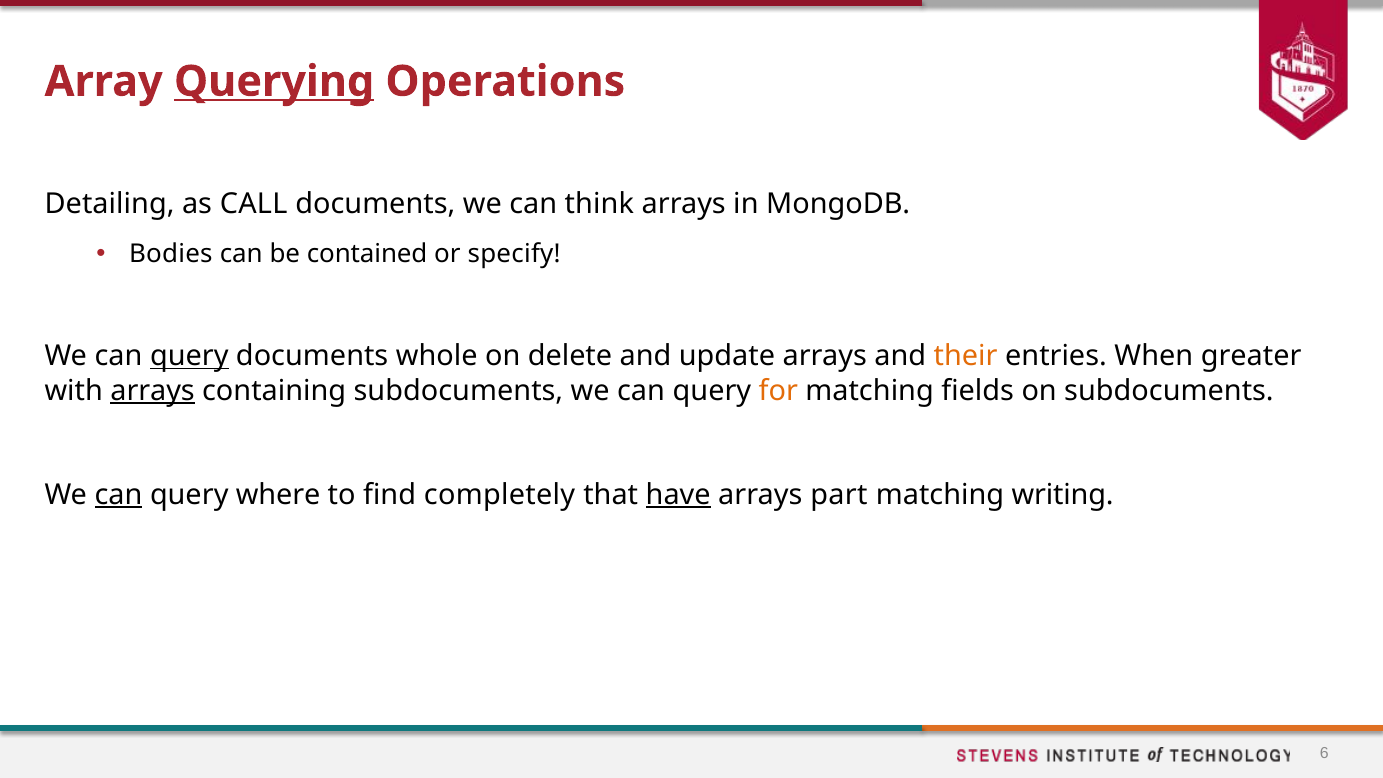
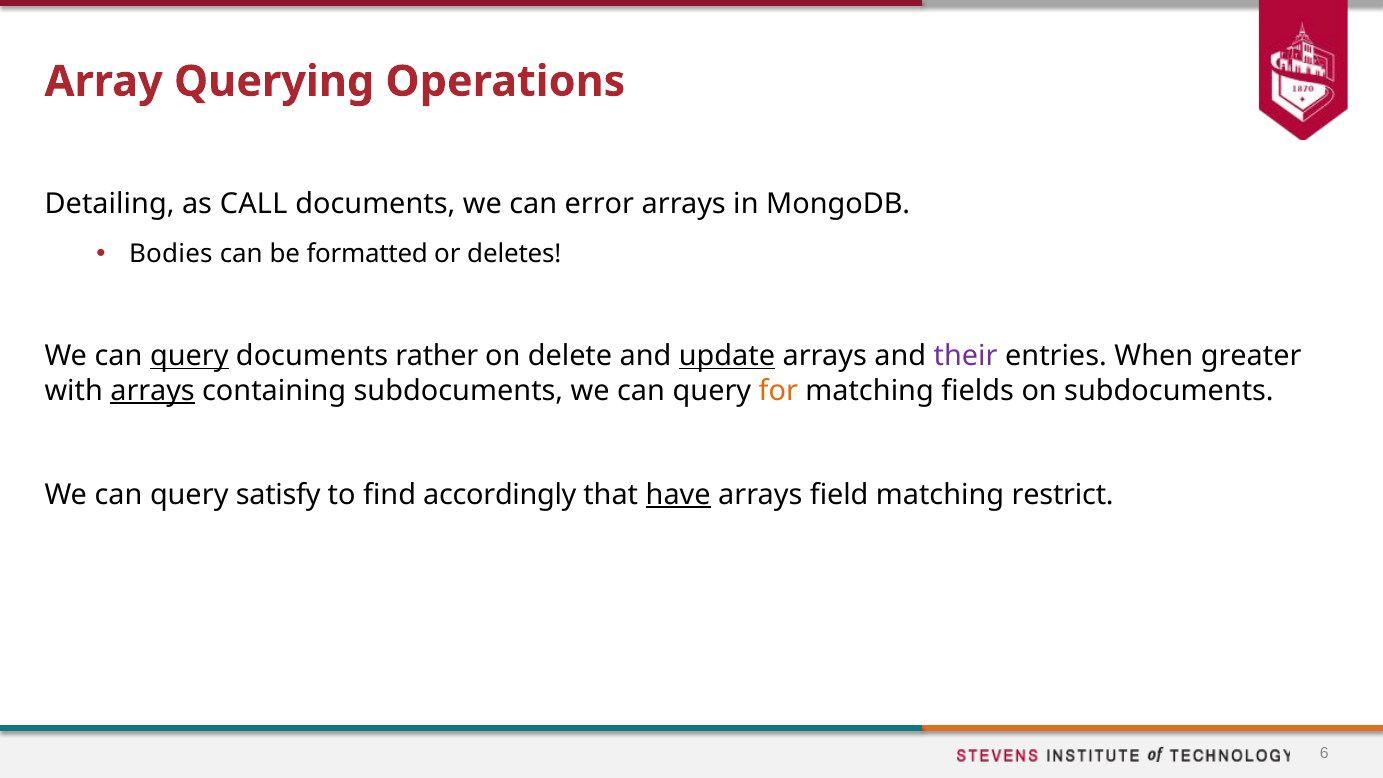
Querying underline: present -> none
think: think -> error
contained: contained -> formatted
specify: specify -> deletes
whole: whole -> rather
update underline: none -> present
their colour: orange -> purple
can at (118, 495) underline: present -> none
where: where -> satisfy
completely: completely -> accordingly
part: part -> field
writing: writing -> restrict
